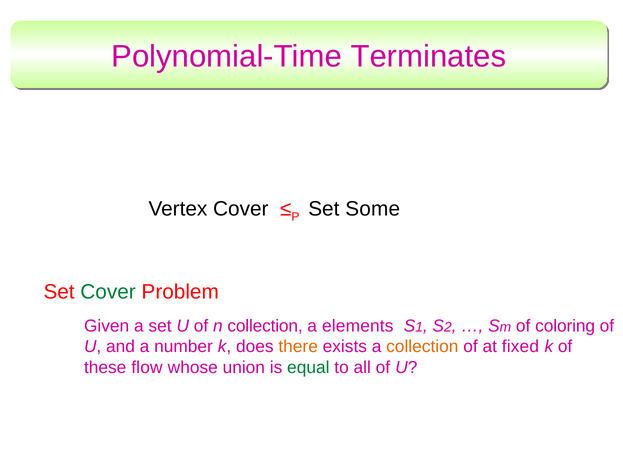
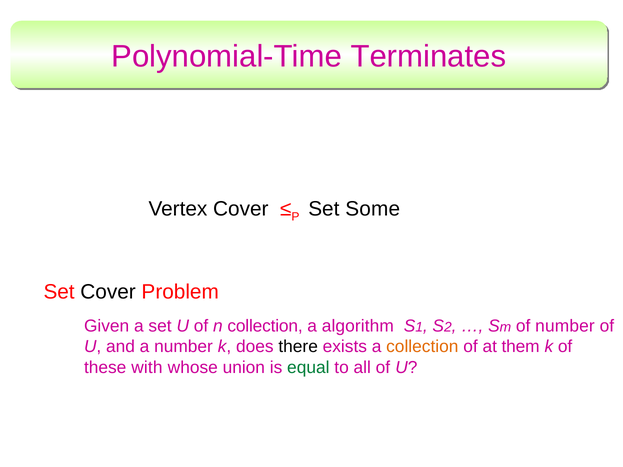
Cover at (108, 292) colour: green -> black
elements: elements -> algorithm
of coloring: coloring -> number
there colour: orange -> black
fixed: fixed -> them
flow: flow -> with
